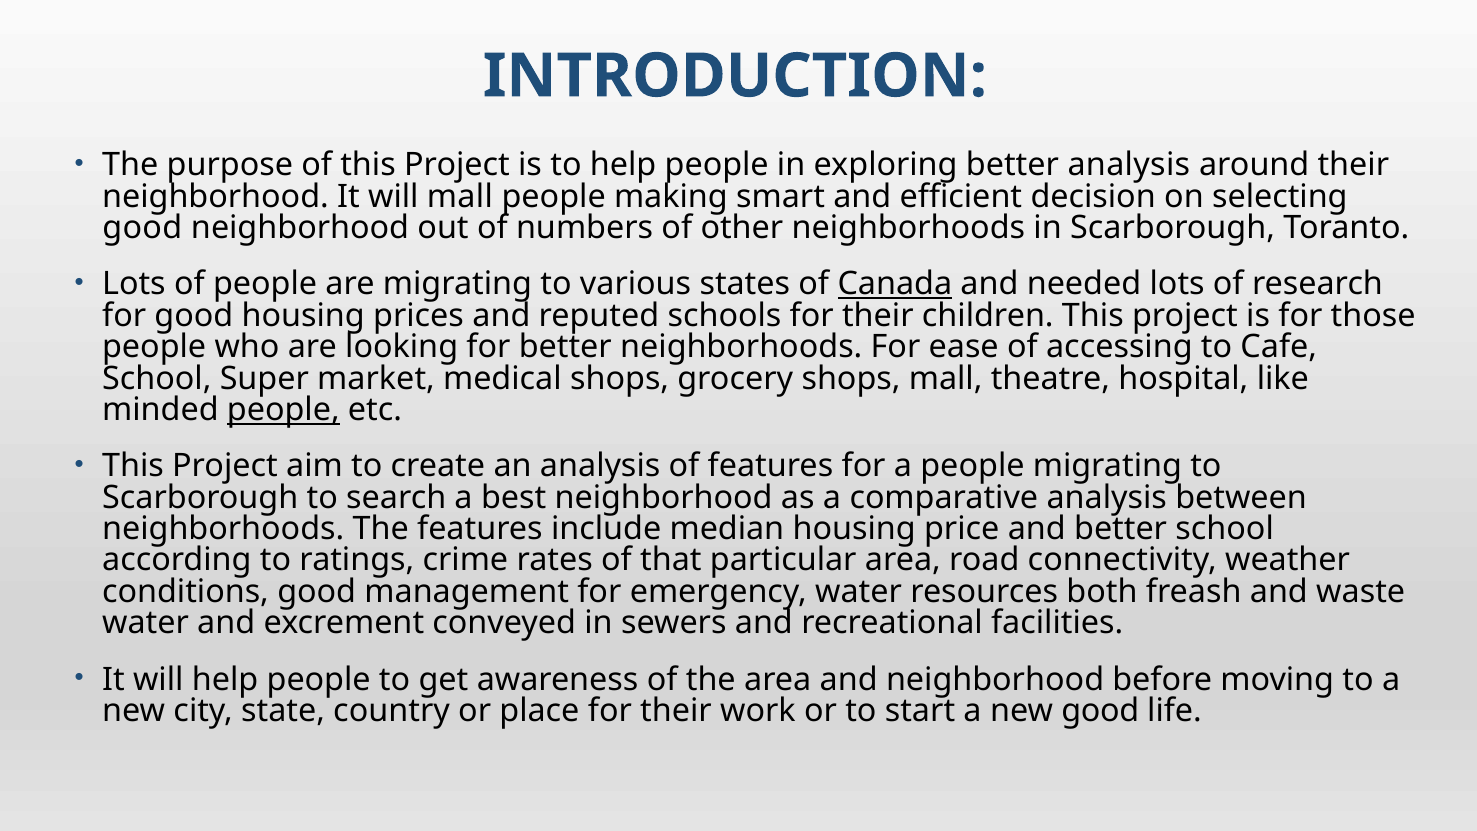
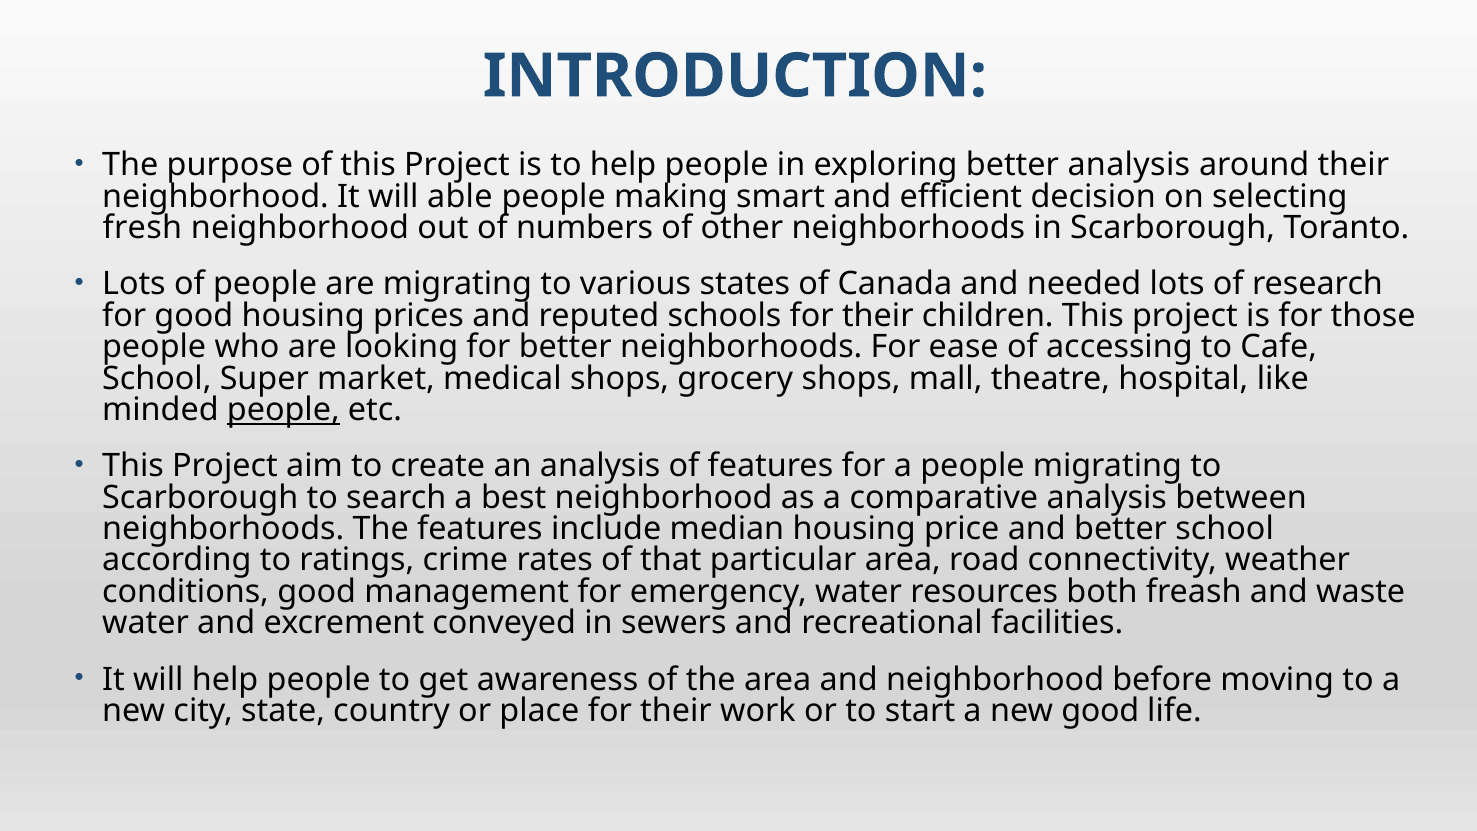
will mall: mall -> able
good at (142, 228): good -> fresh
Canada underline: present -> none
